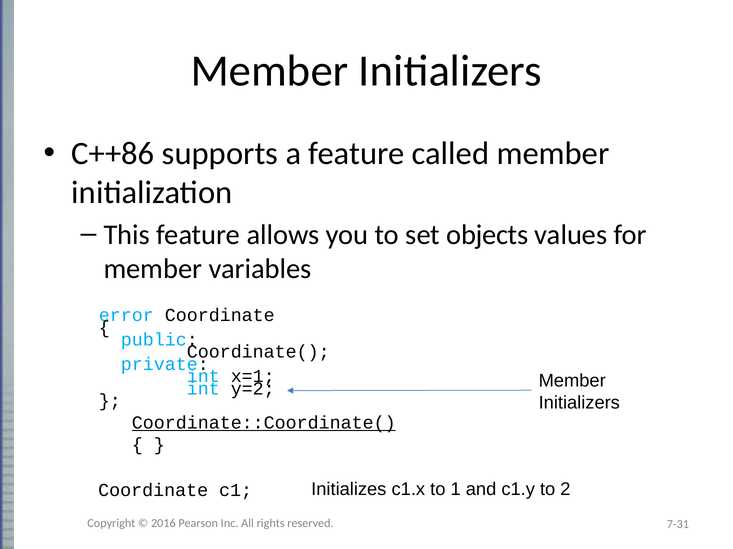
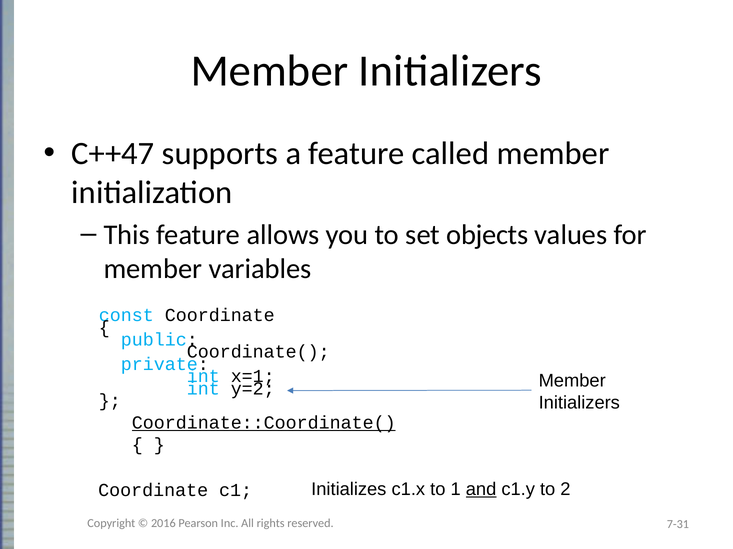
C++86: C++86 -> C++47
error: error -> const
and underline: none -> present
